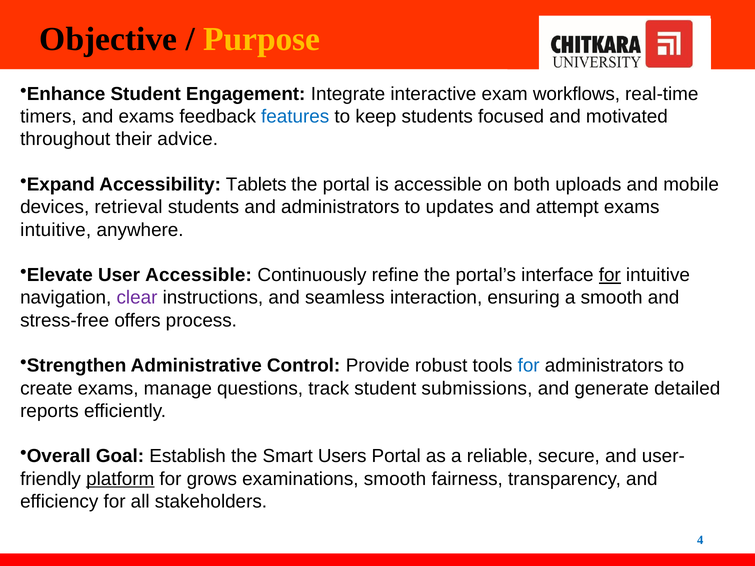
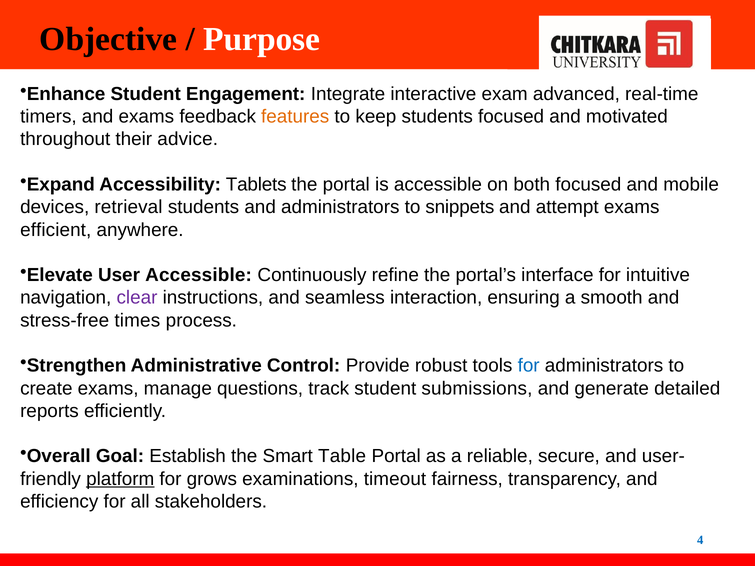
Purpose colour: yellow -> white
workflows: workflows -> advanced
features colour: blue -> orange
both uploads: uploads -> focused
updates: updates -> snippets
intuitive at (56, 230): intuitive -> efficient
for at (610, 275) underline: present -> none
offers: offers -> times
Users: Users -> Table
examinations smooth: smooth -> timeout
